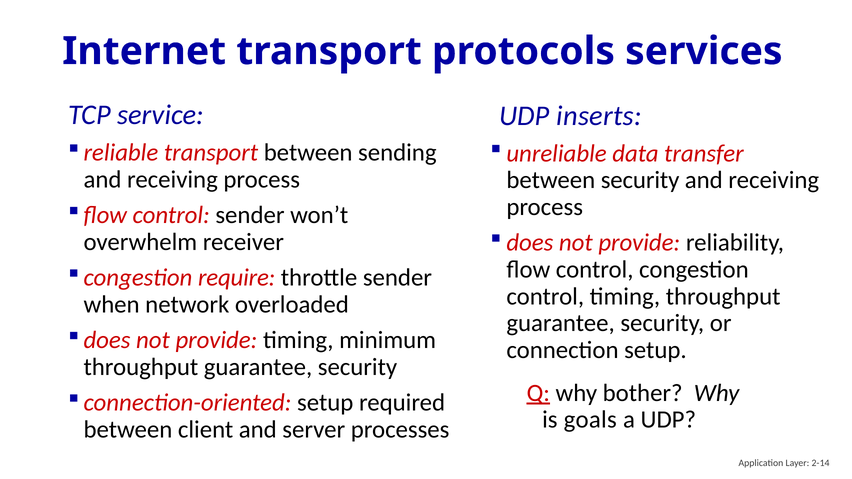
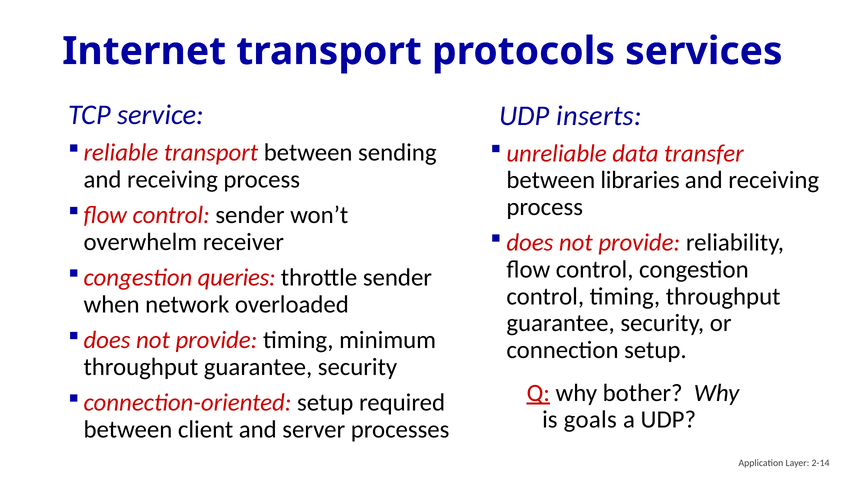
between security: security -> libraries
require: require -> queries
